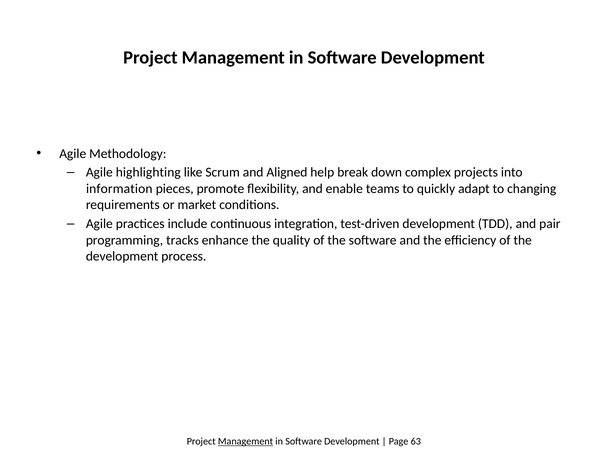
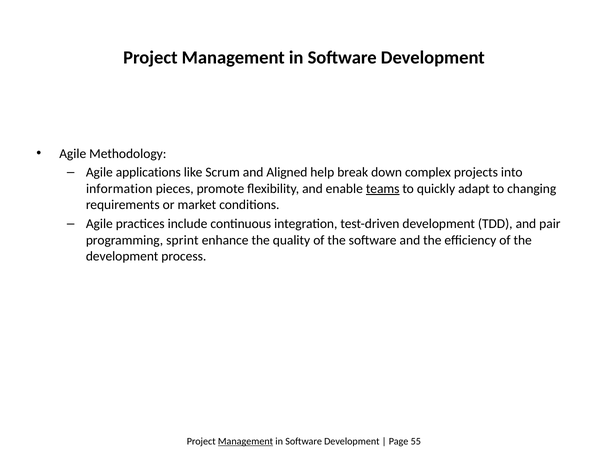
highlighting: highlighting -> applications
teams underline: none -> present
tracks: tracks -> sprint
63: 63 -> 55
